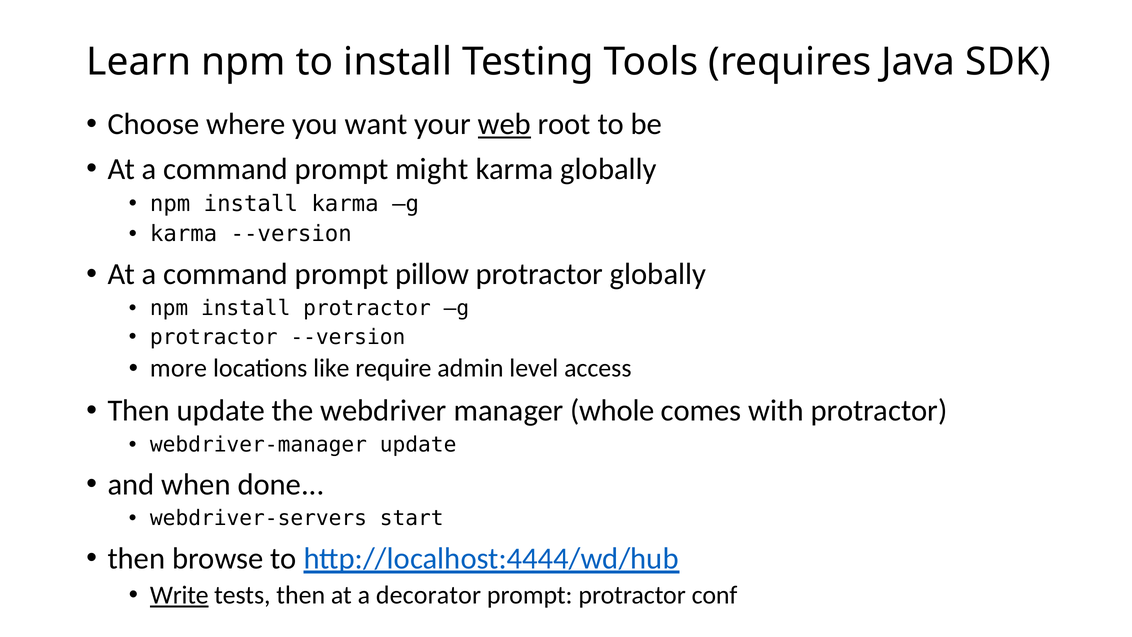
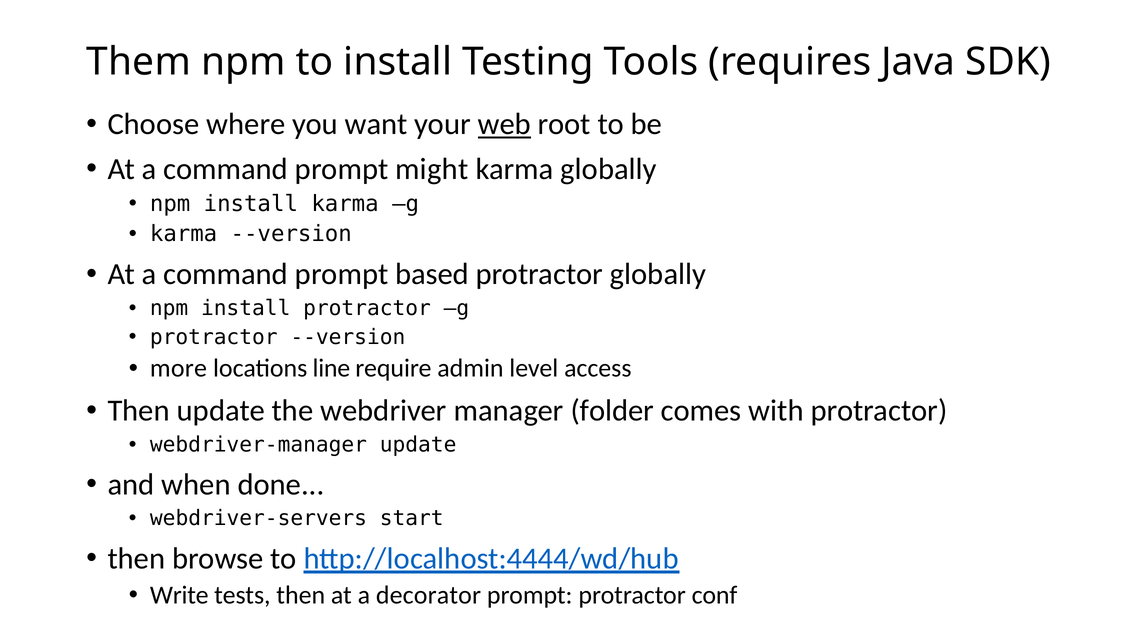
Learn: Learn -> Them
pillow: pillow -> based
like: like -> line
whole: whole -> folder
Write underline: present -> none
